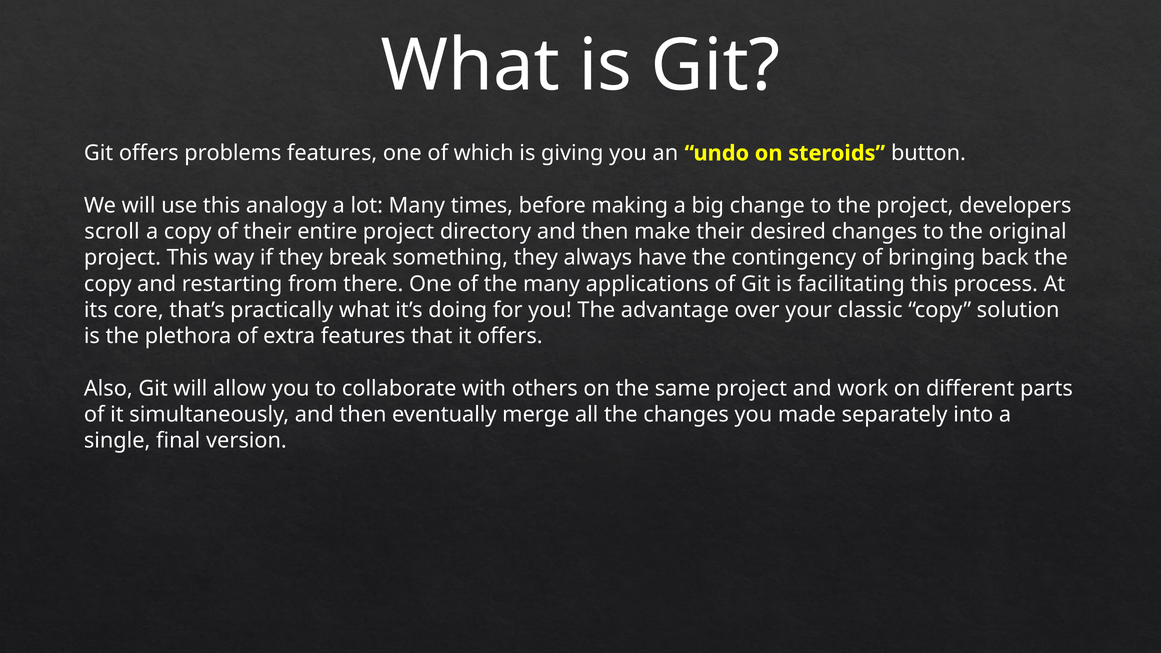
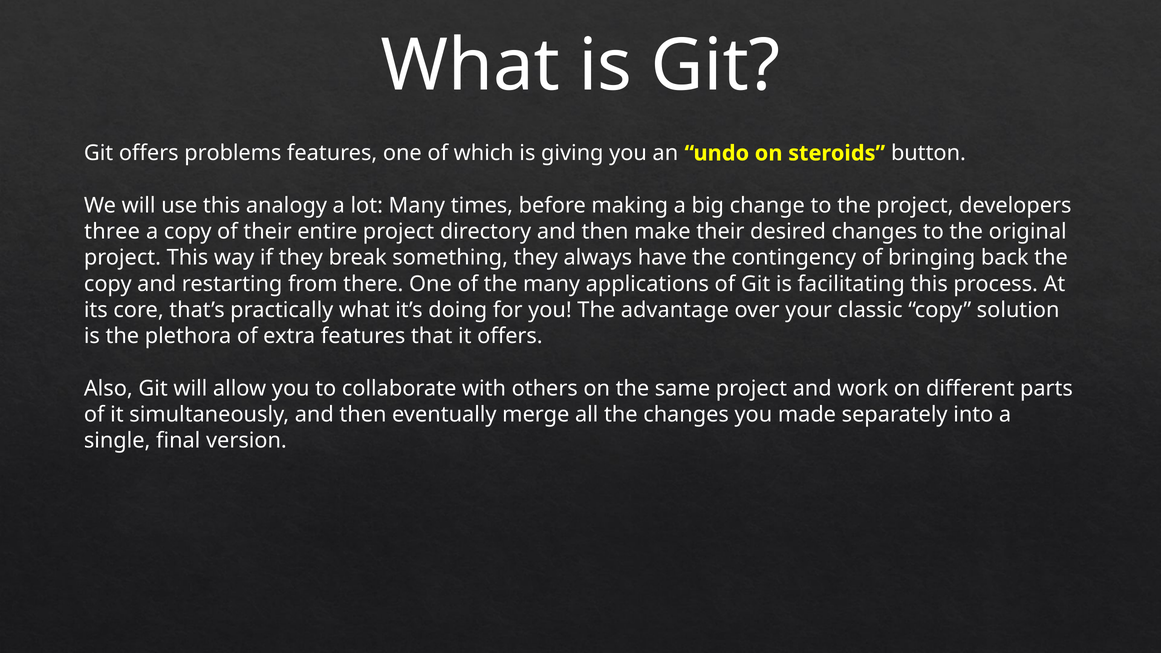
scroll: scroll -> three
